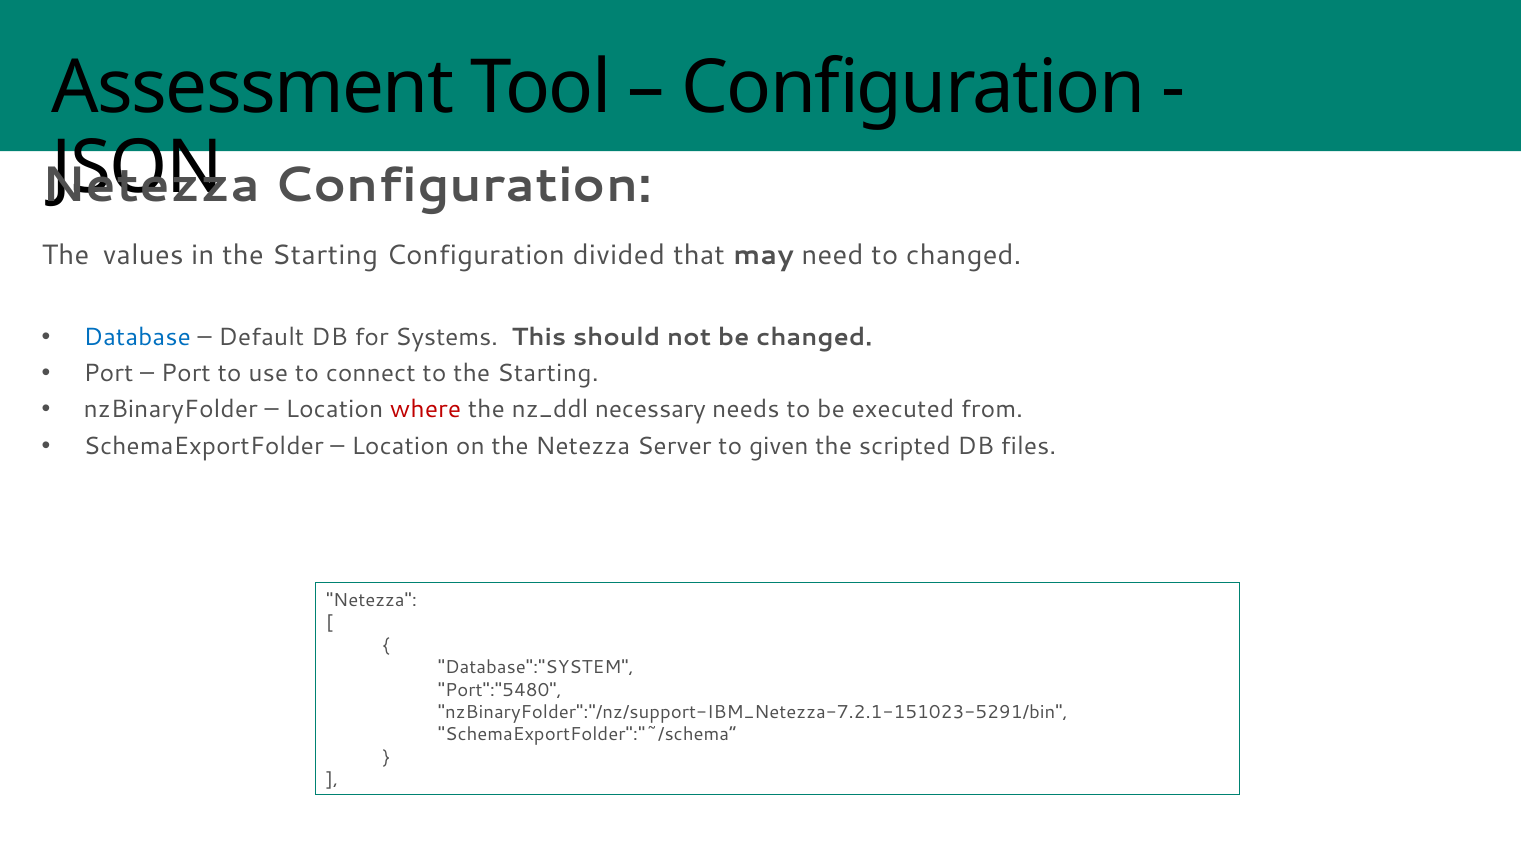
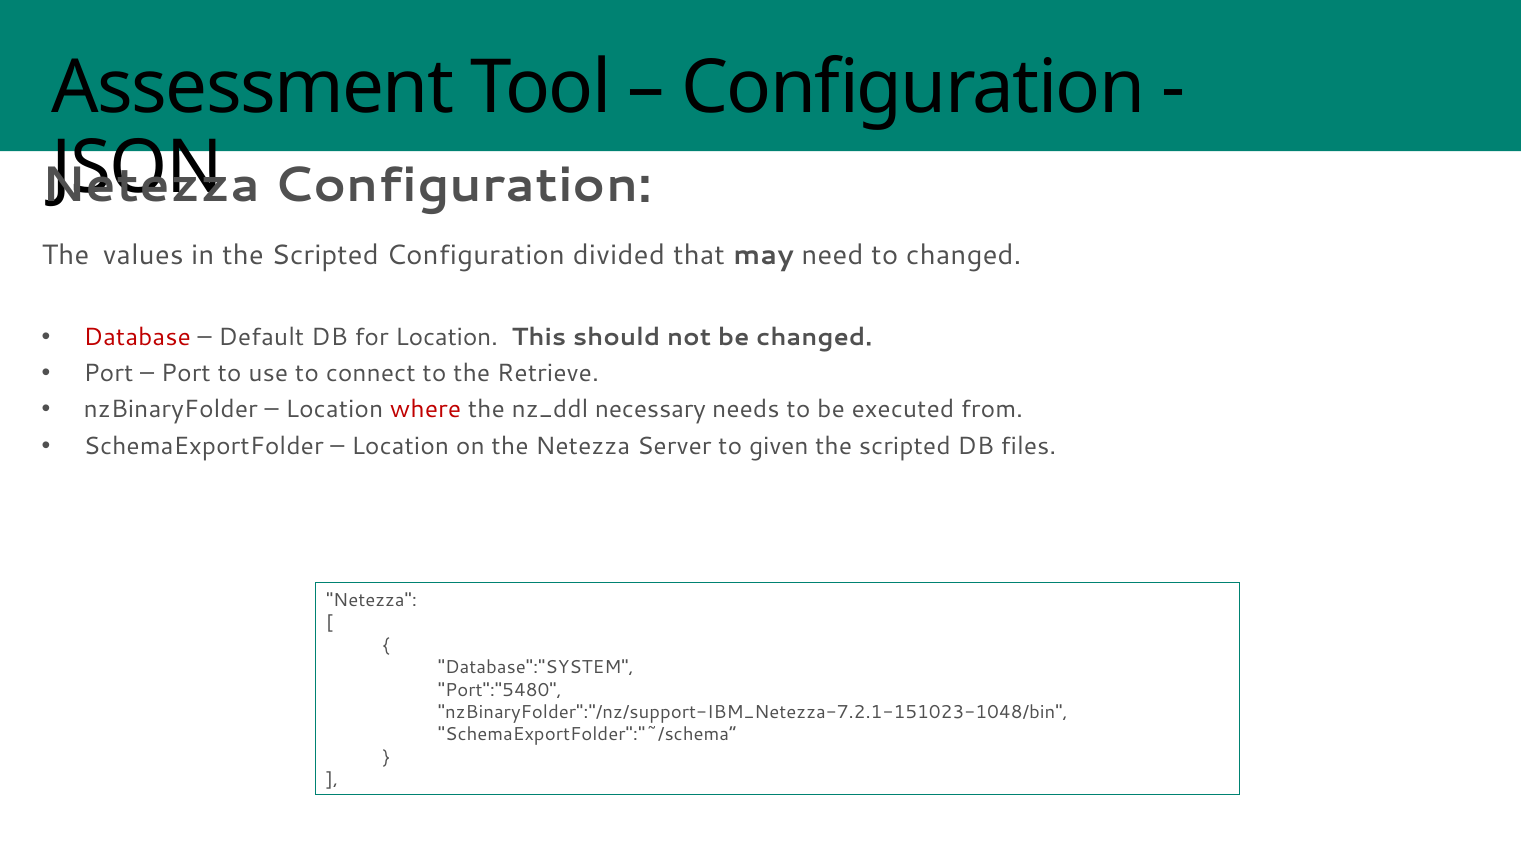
in the Starting: Starting -> Scripted
Database colour: blue -> red
for Systems: Systems -> Location
to the Starting: Starting -> Retrieve
nzBinaryFolder":"/nz/support-IBM_Netezza-7.2.1-151023-5291/bin: nzBinaryFolder":"/nz/support-IBM_Netezza-7.2.1-151023-5291/bin -> nzBinaryFolder":"/nz/support-IBM_Netezza-7.2.1-151023-1048/bin
